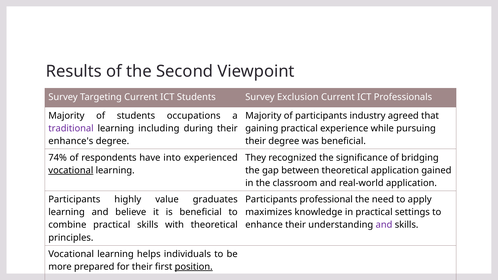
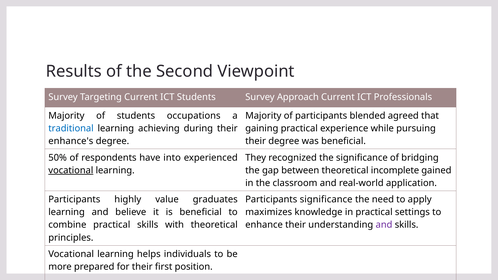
Exclusion: Exclusion -> Approach
industry: industry -> blended
traditional colour: purple -> blue
including: including -> achieving
74%: 74% -> 50%
theoretical application: application -> incomplete
Participants professional: professional -> significance
position underline: present -> none
